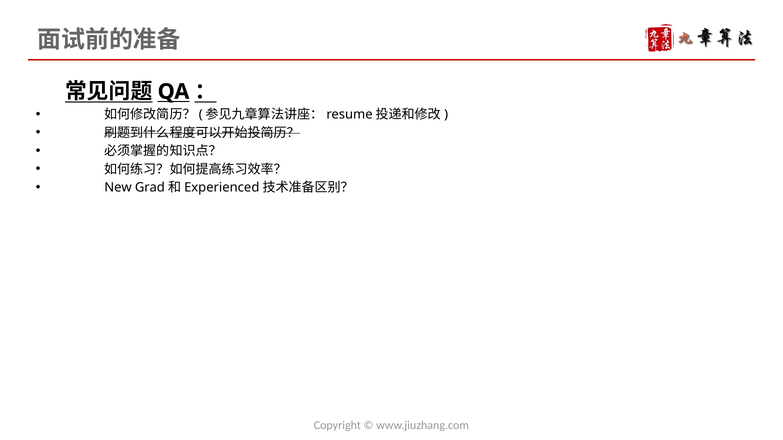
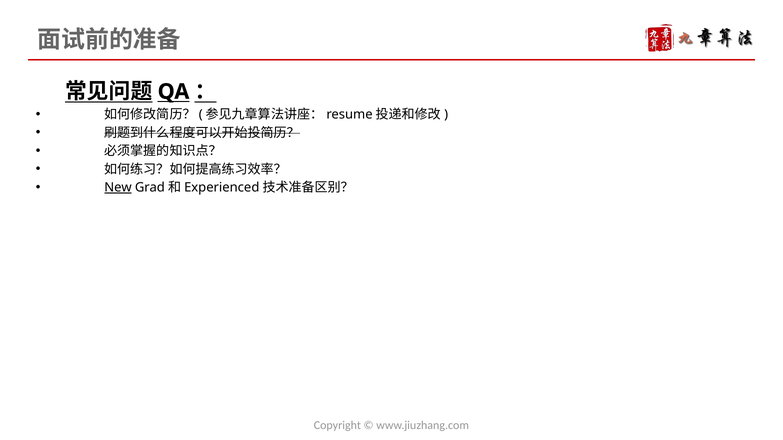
New underline: none -> present
